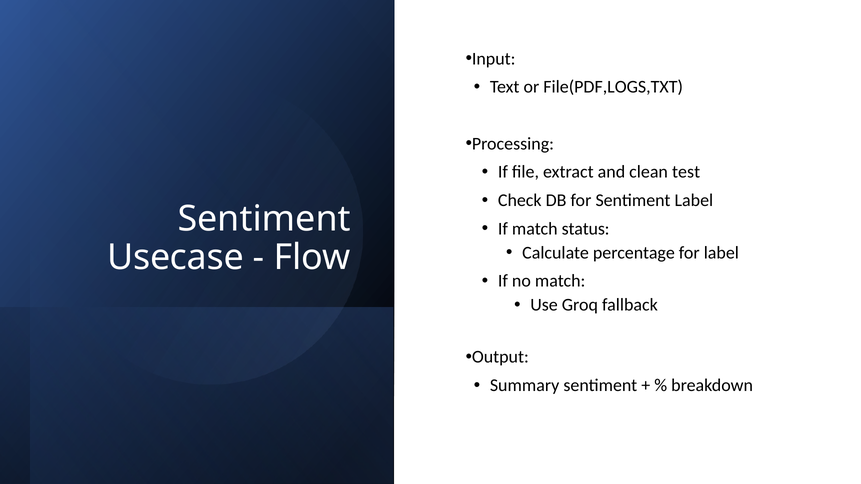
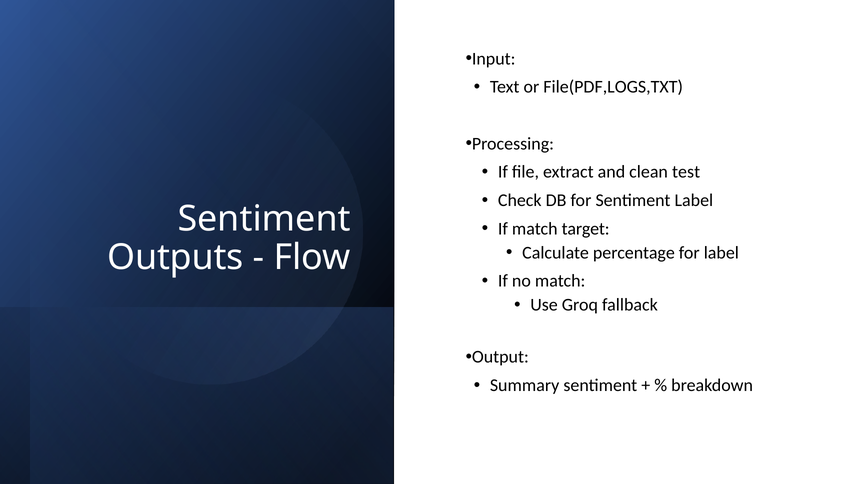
status: status -> target
Usecase: Usecase -> Outputs
